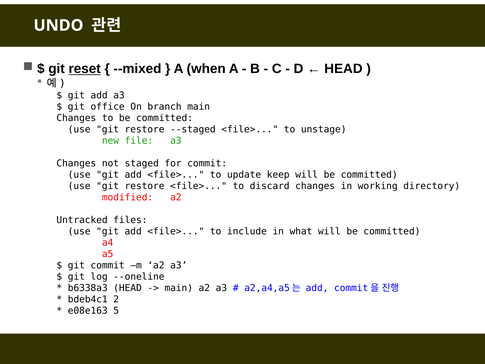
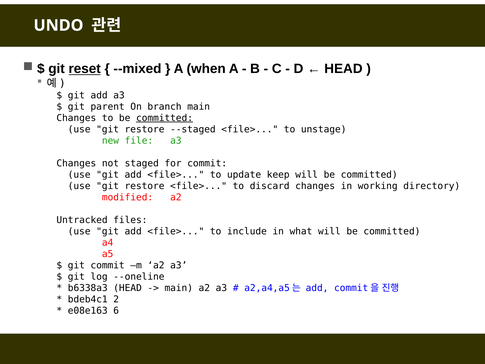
office: office -> parent
committed at (165, 118) underline: none -> present
5: 5 -> 6
